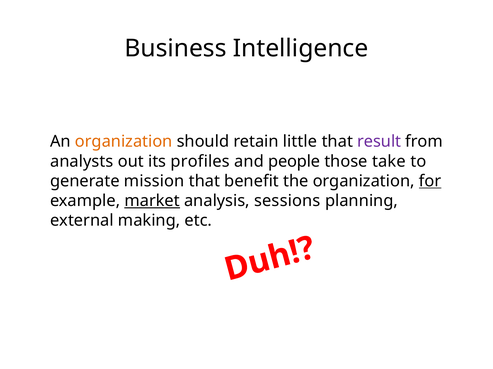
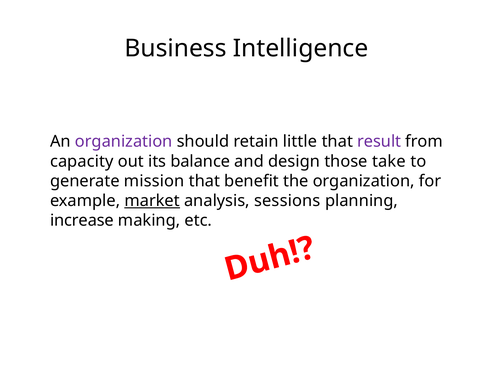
organization at (124, 142) colour: orange -> purple
analysts: analysts -> capacity
profiles: profiles -> balance
people: people -> design
for underline: present -> none
external: external -> increase
